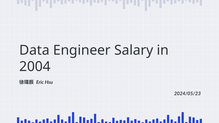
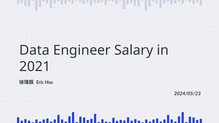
2004: 2004 -> 2021
